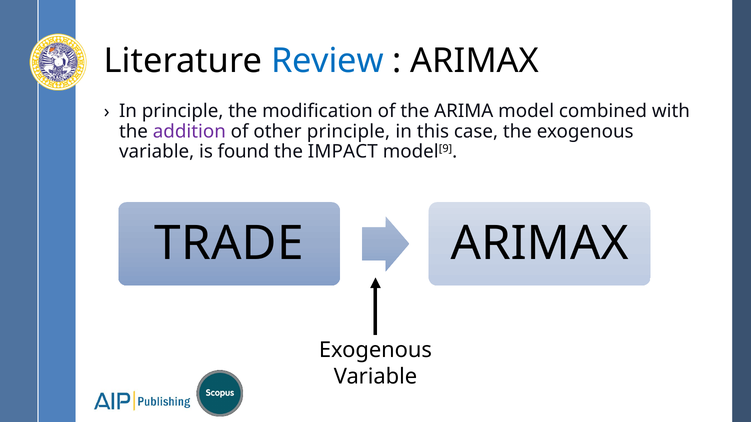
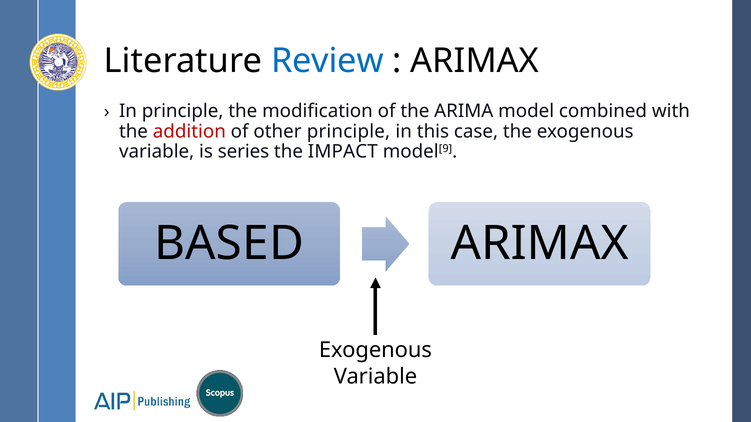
addition colour: purple -> red
found: found -> series
TRADE: TRADE -> BASED
